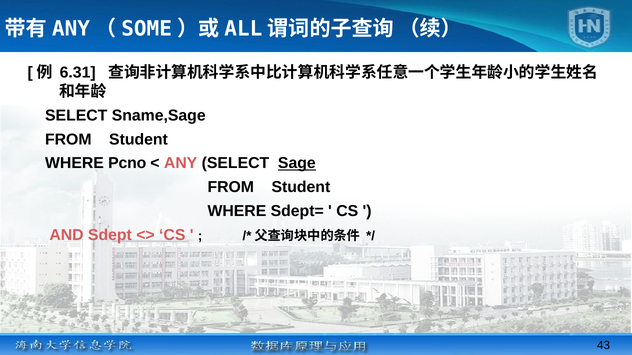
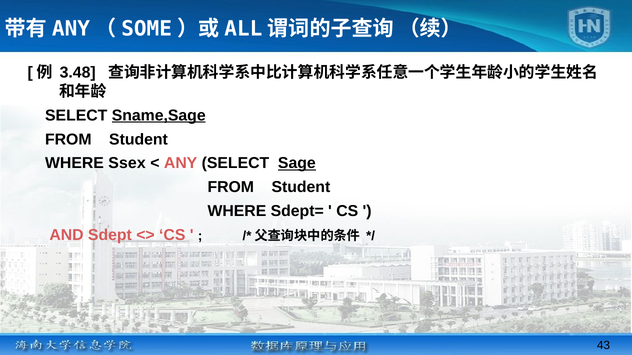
6.31: 6.31 -> 3.48
Sname,Sage underline: none -> present
Pcno: Pcno -> Ssex
